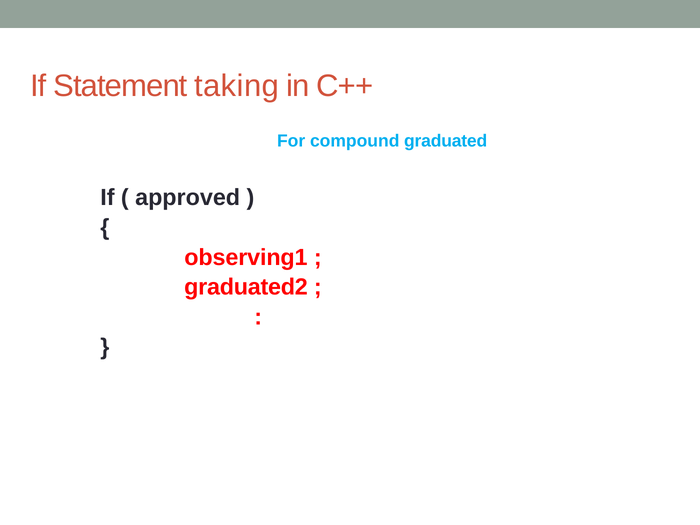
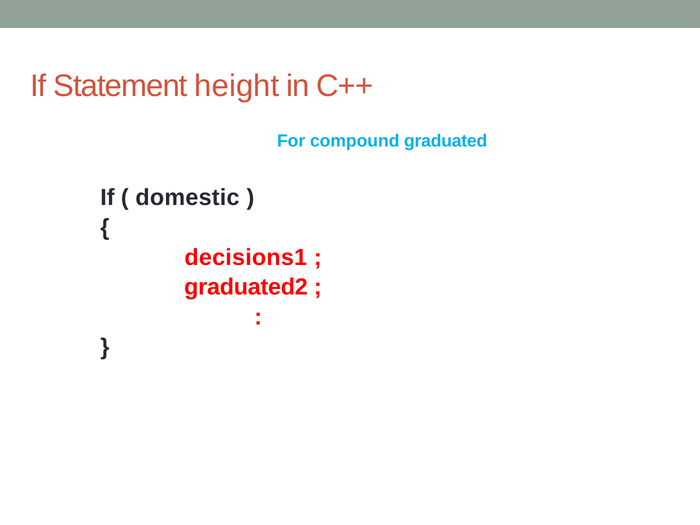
taking: taking -> height
approved: approved -> domestic
observing1: observing1 -> decisions1
